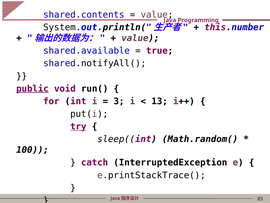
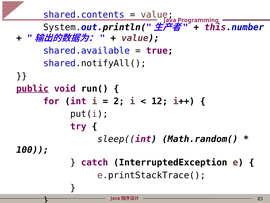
3: 3 -> 2
13: 13 -> 12
try underline: present -> none
